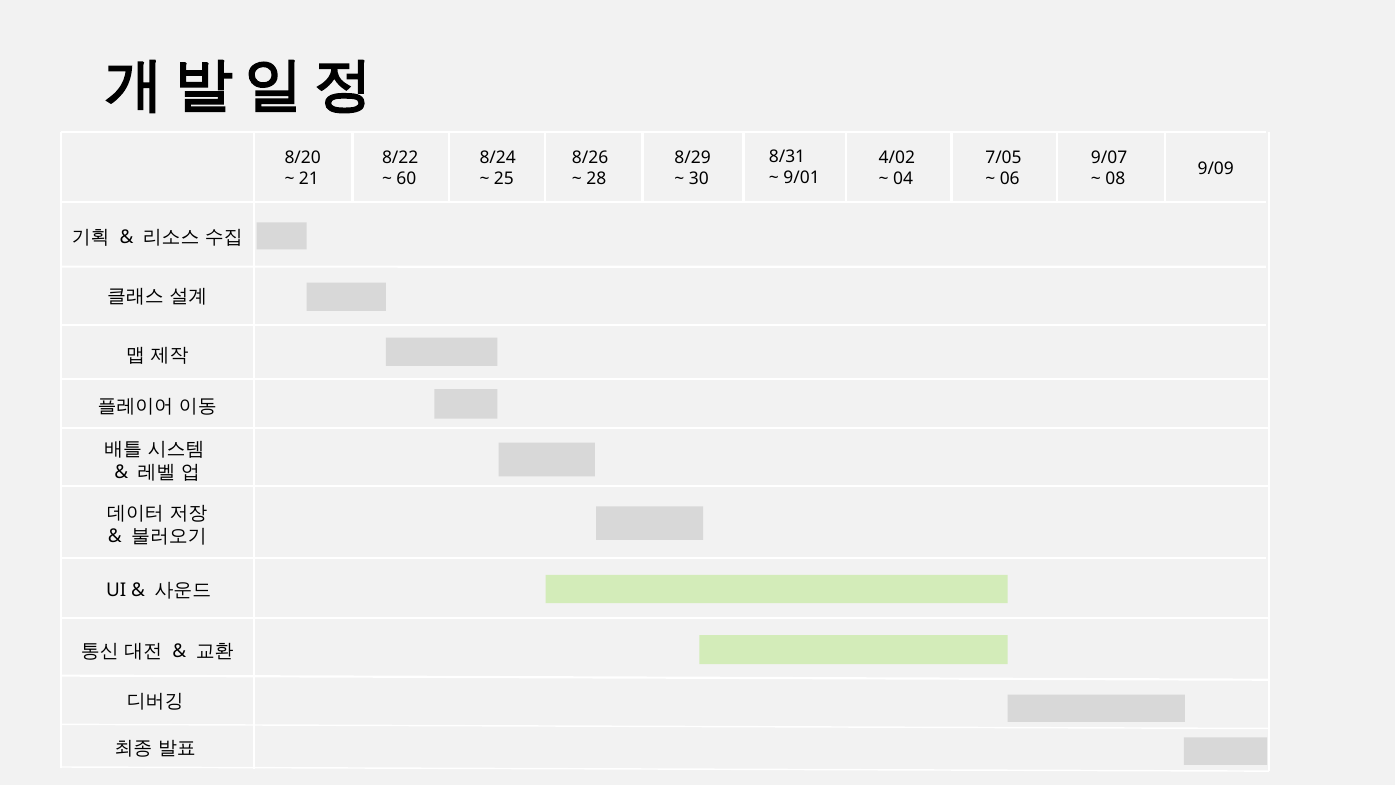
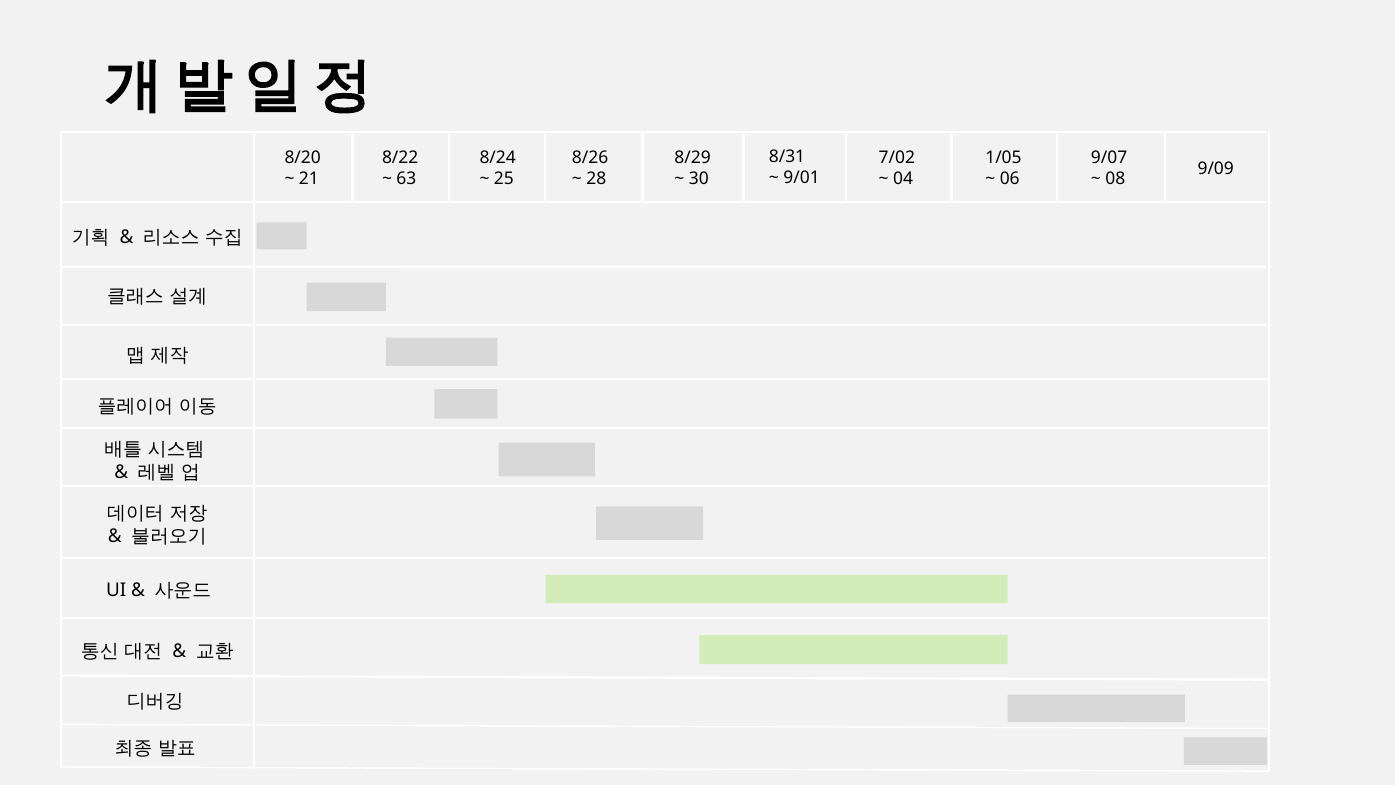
4/02: 4/02 -> 7/02
7/05: 7/05 -> 1/05
60: 60 -> 63
